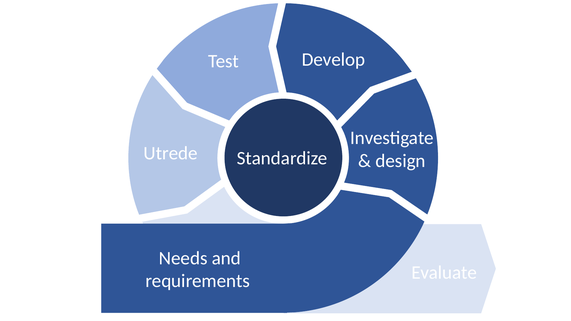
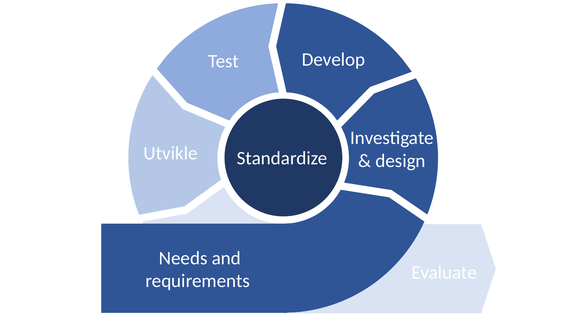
Utrede: Utrede -> Utvikle
